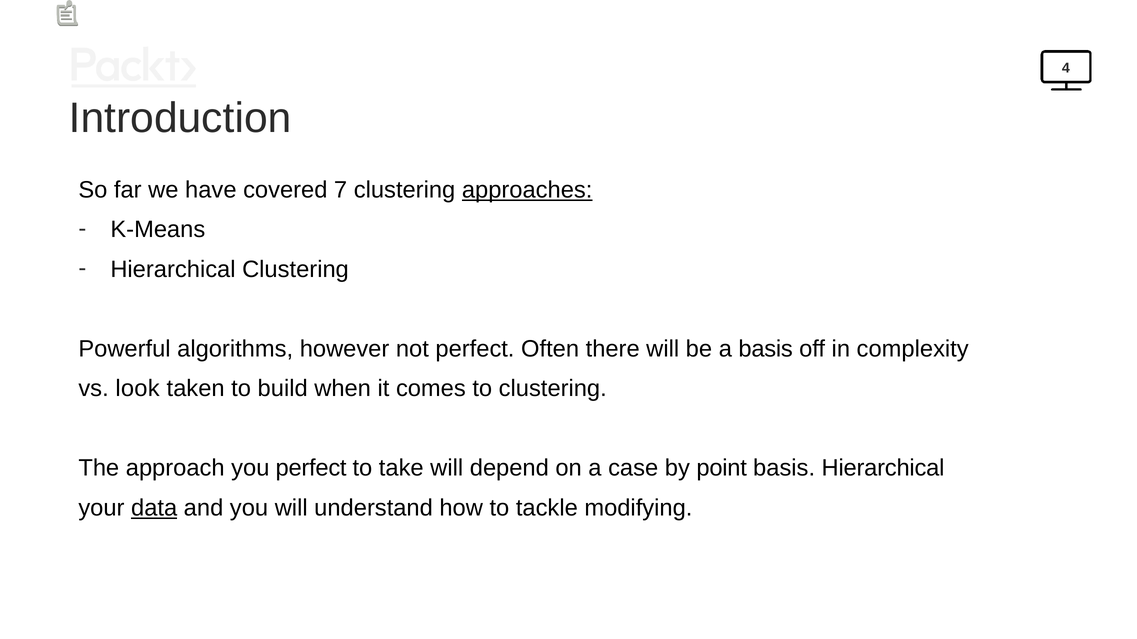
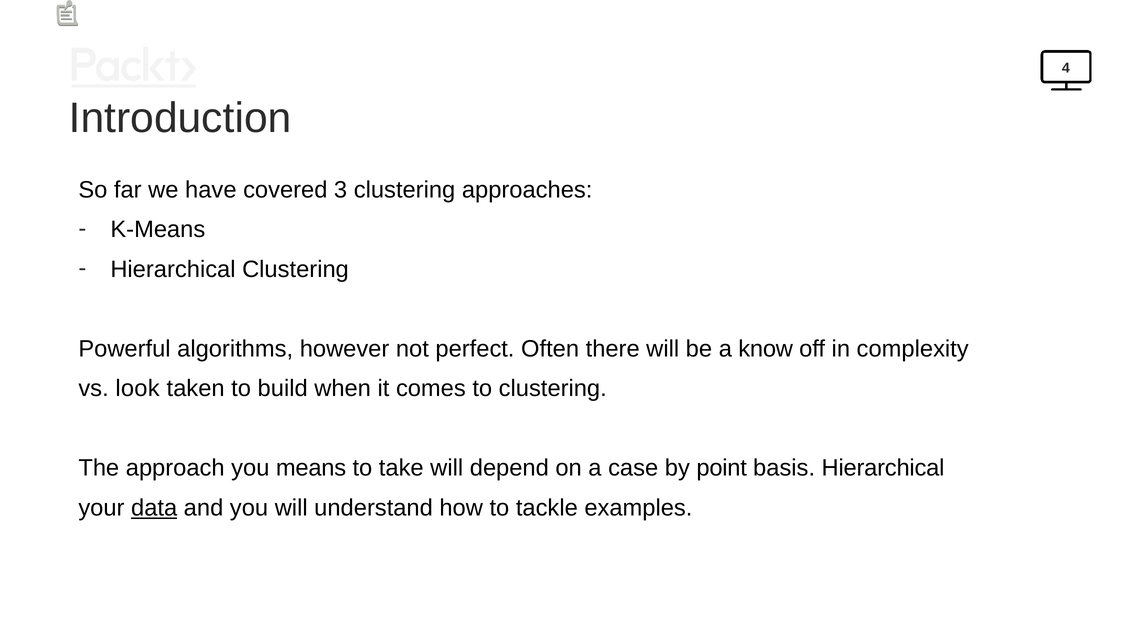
7: 7 -> 3
approaches underline: present -> none
a basis: basis -> know
you perfect: perfect -> means
modifying: modifying -> examples
